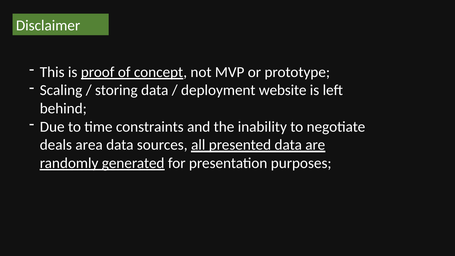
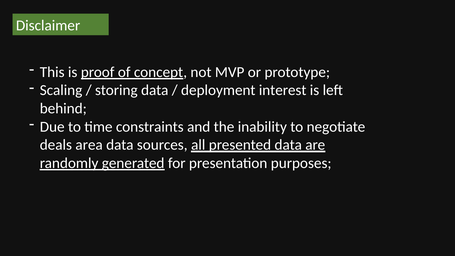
website: website -> interest
